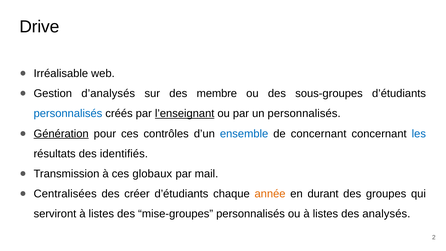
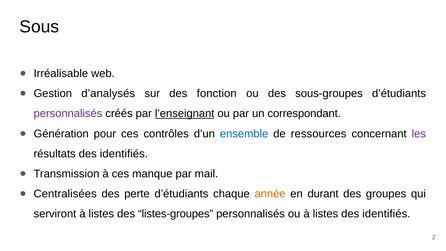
Drive: Drive -> Sous
membre: membre -> fonction
personnalisés at (68, 114) colour: blue -> purple
un personnalisés: personnalisés -> correspondant
Génération underline: present -> none
de concernant: concernant -> ressources
les colour: blue -> purple
globaux: globaux -> manque
créer: créer -> perte
mise-groupes: mise-groupes -> listes-groupes
analysés at (386, 214): analysés -> identifiés
